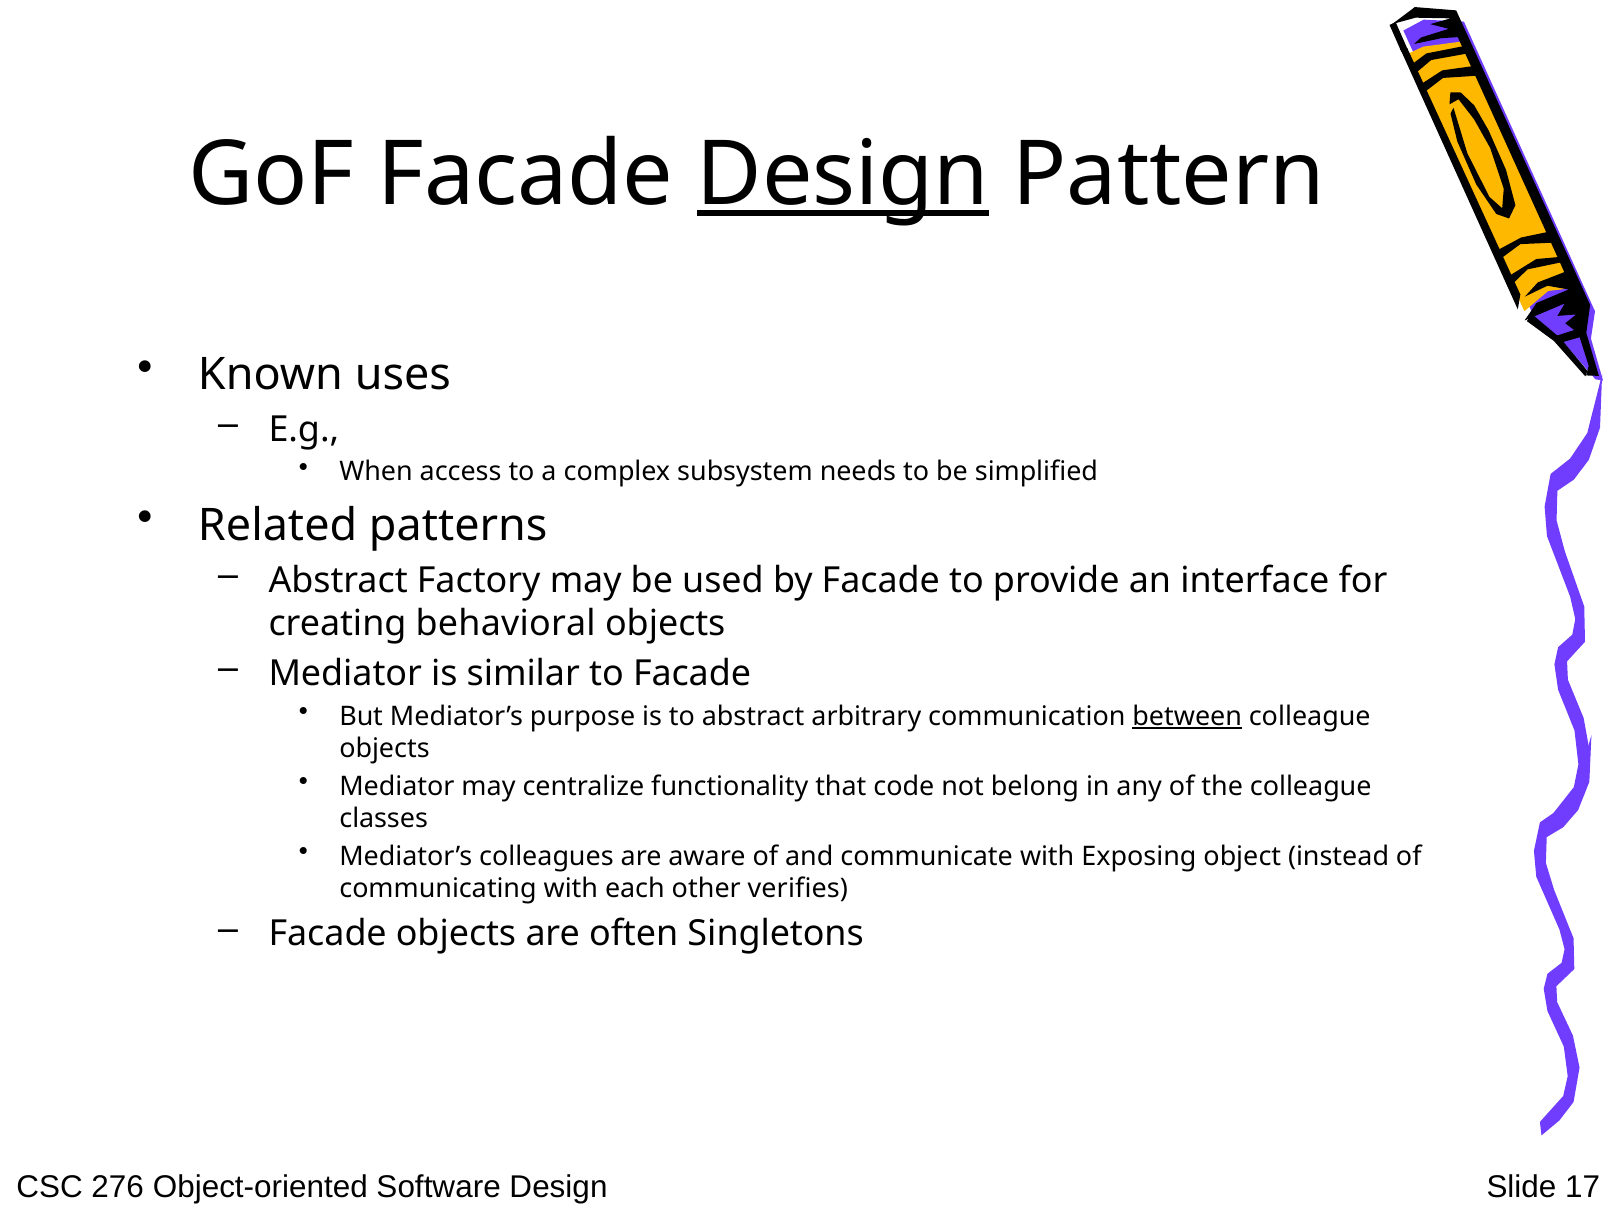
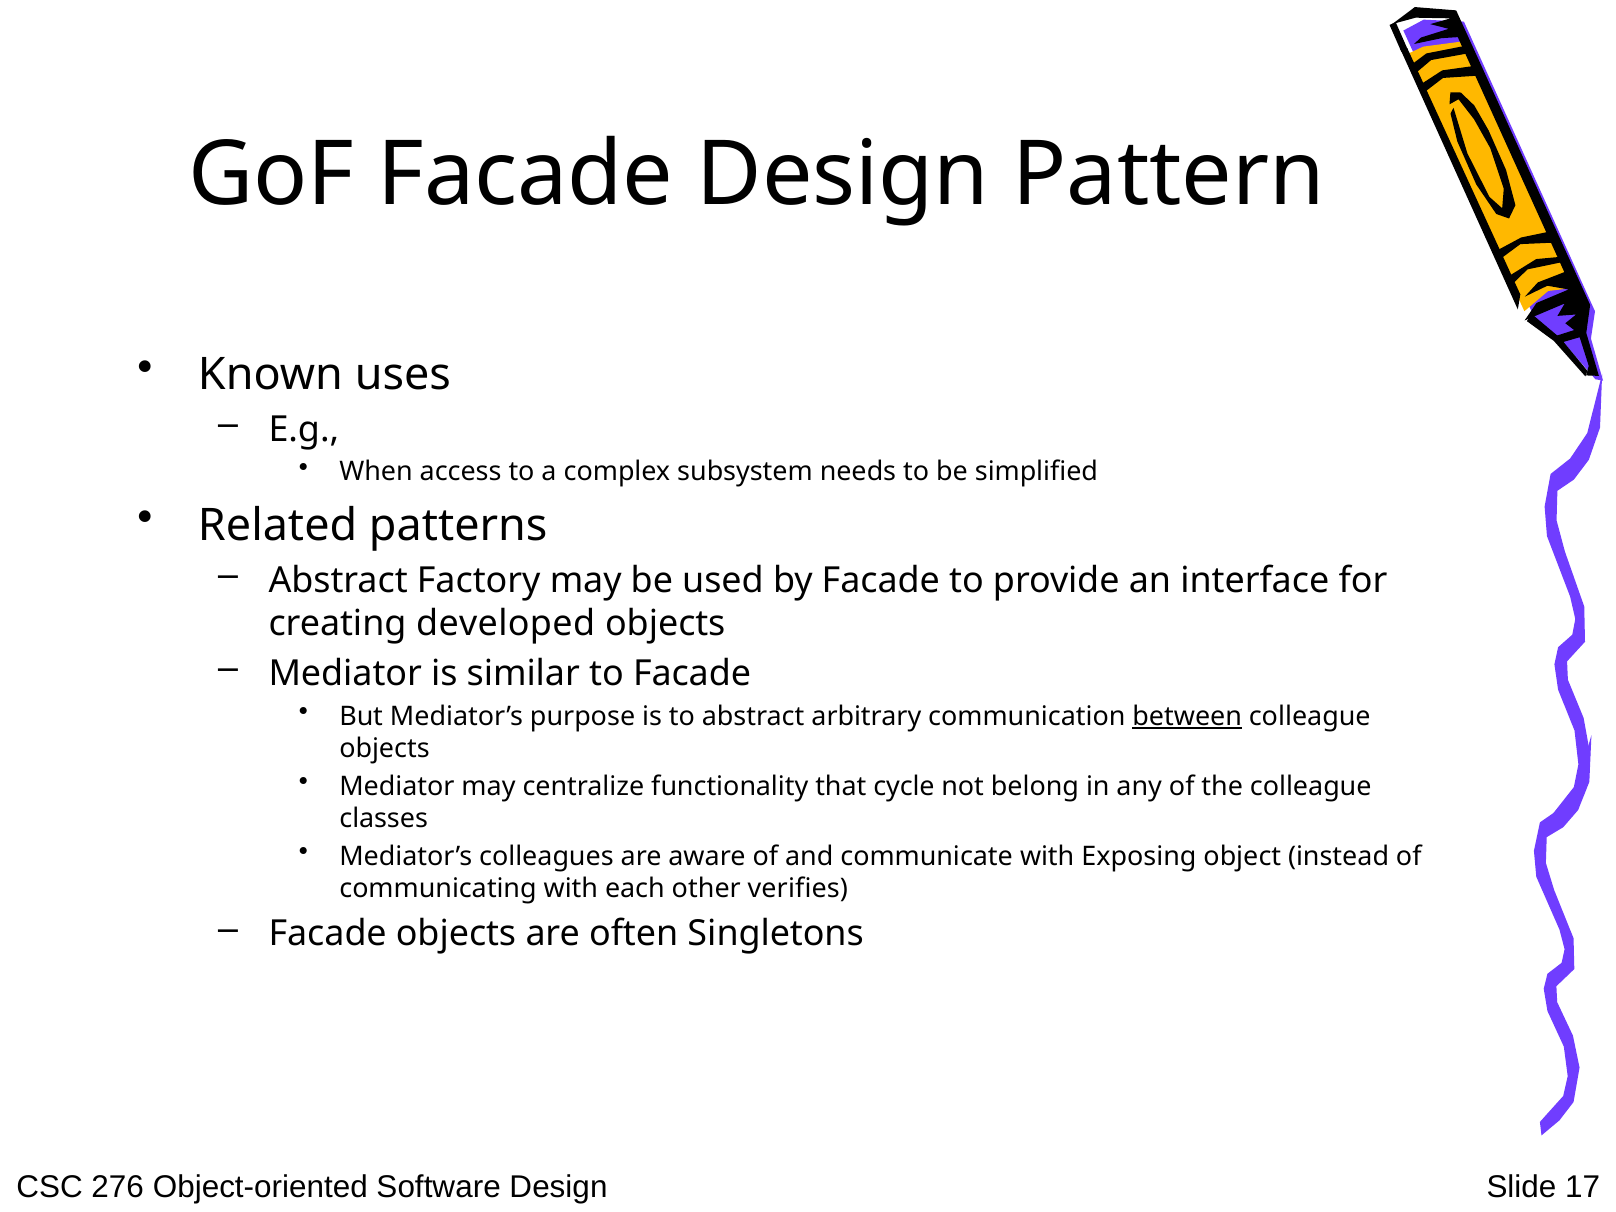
Design at (843, 175) underline: present -> none
behavioral: behavioral -> developed
code: code -> cycle
